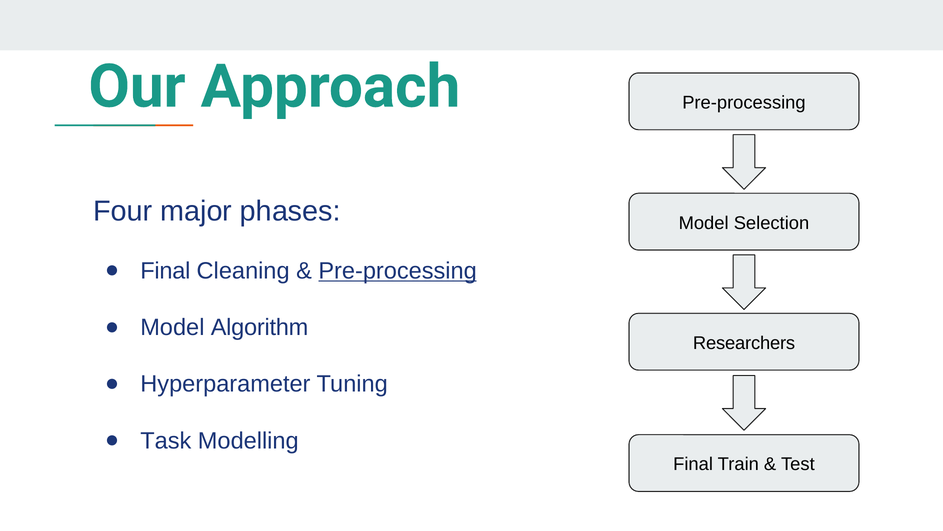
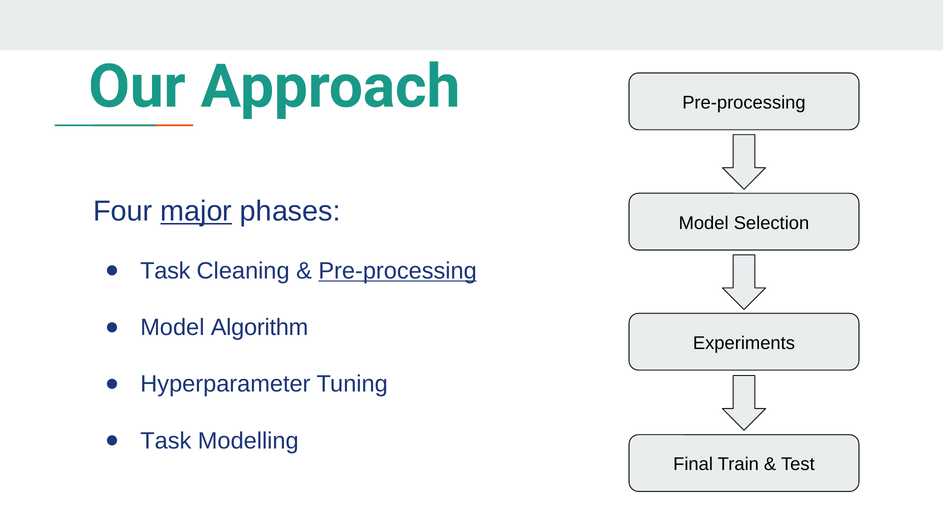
major underline: none -> present
Final at (165, 271): Final -> Task
Researchers: Researchers -> Experiments
